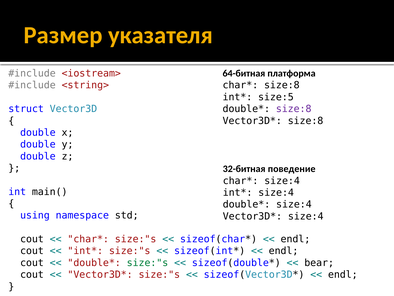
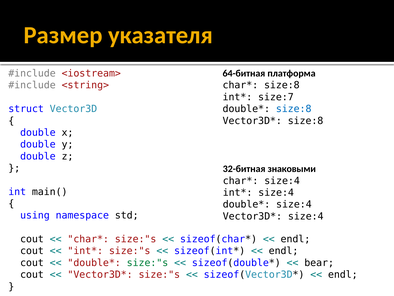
size:5: size:5 -> size:7
size:8 at (294, 109) colour: purple -> blue
поведение: поведение -> знаковыми
